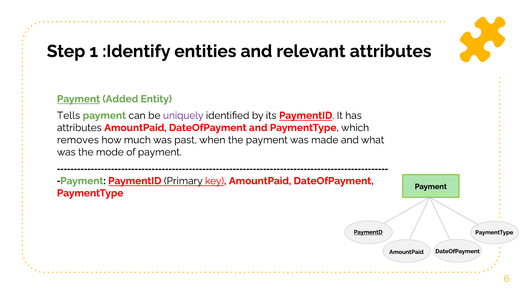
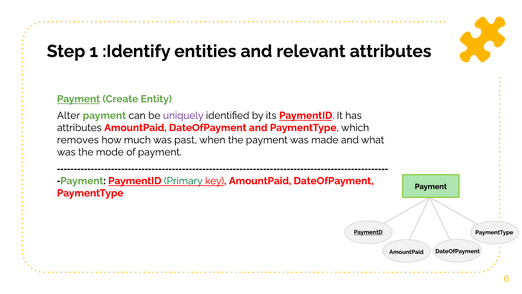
Added: Added -> Create
Tells: Tells -> Alter
Primary colour: black -> green
